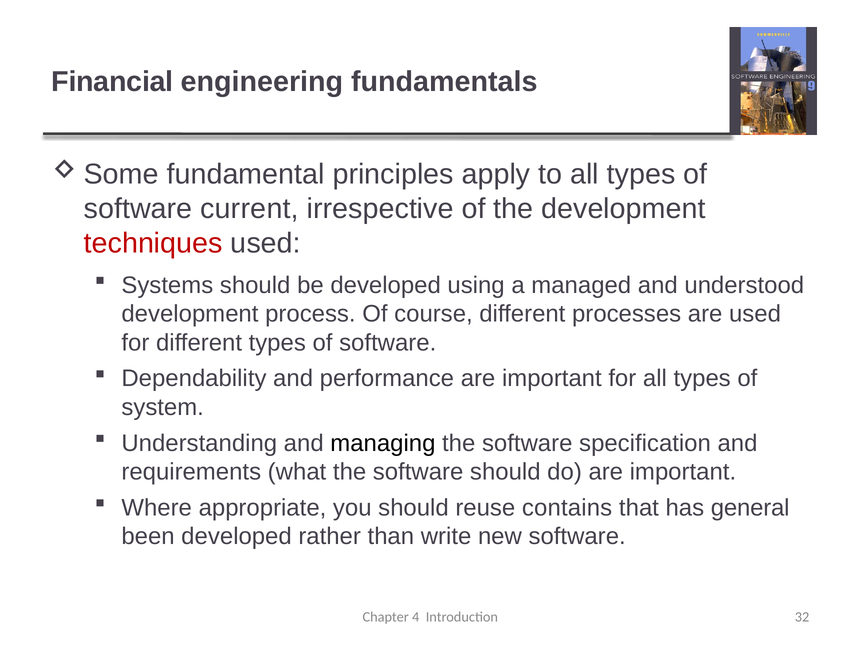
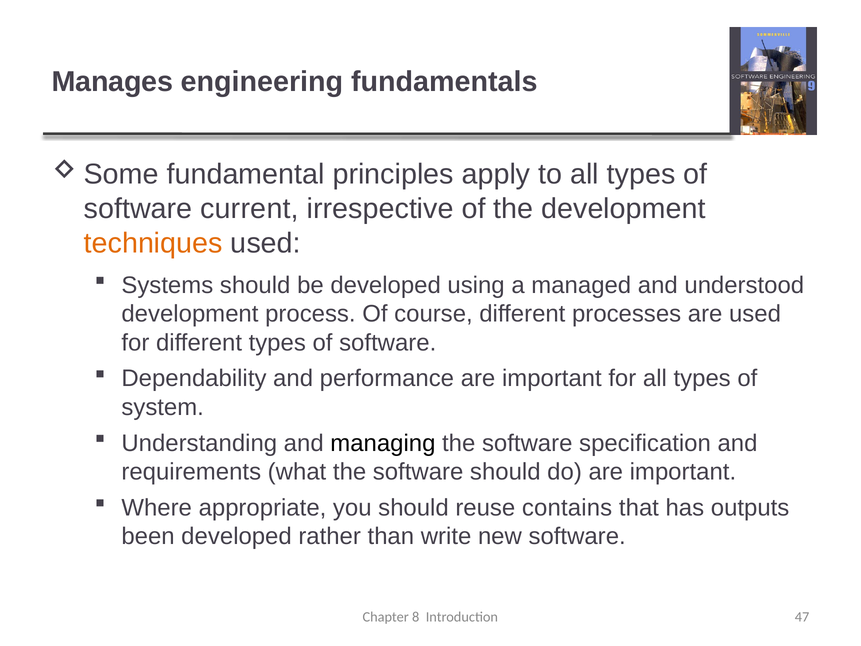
Financial: Financial -> Manages
techniques colour: red -> orange
general: general -> outputs
4: 4 -> 8
32: 32 -> 47
